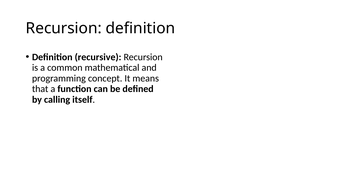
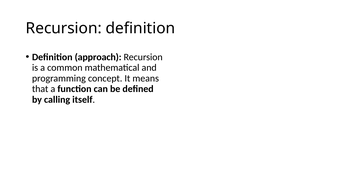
recursive: recursive -> approach
